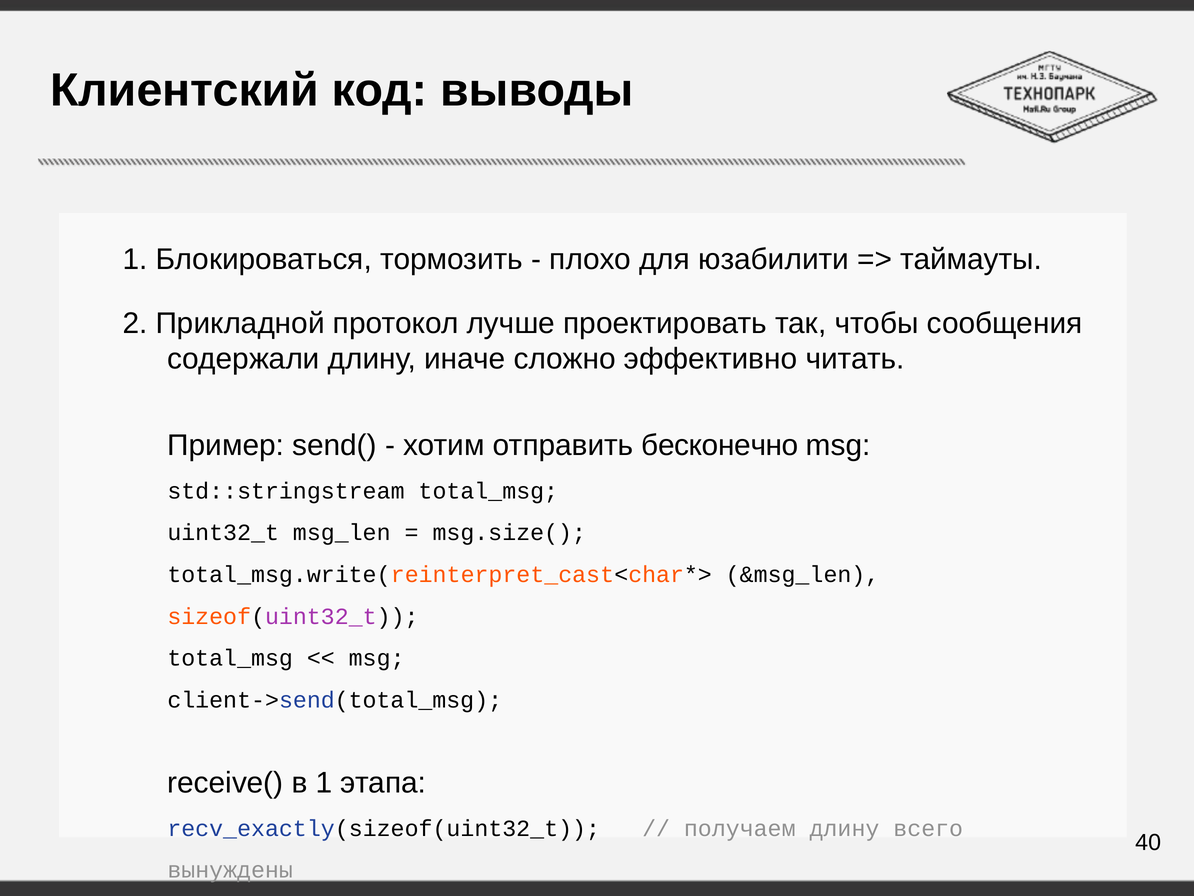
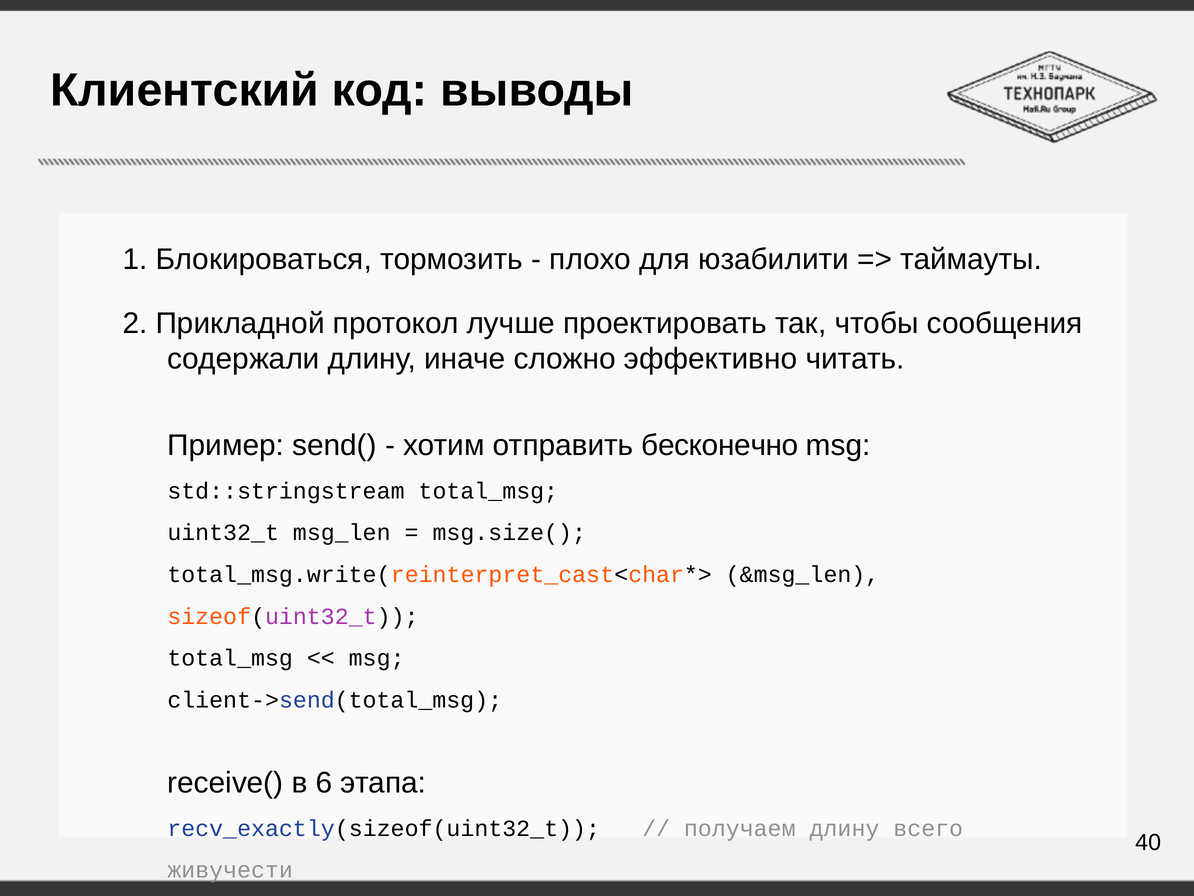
в 1: 1 -> 6
вынуждены: вынуждены -> живучести
